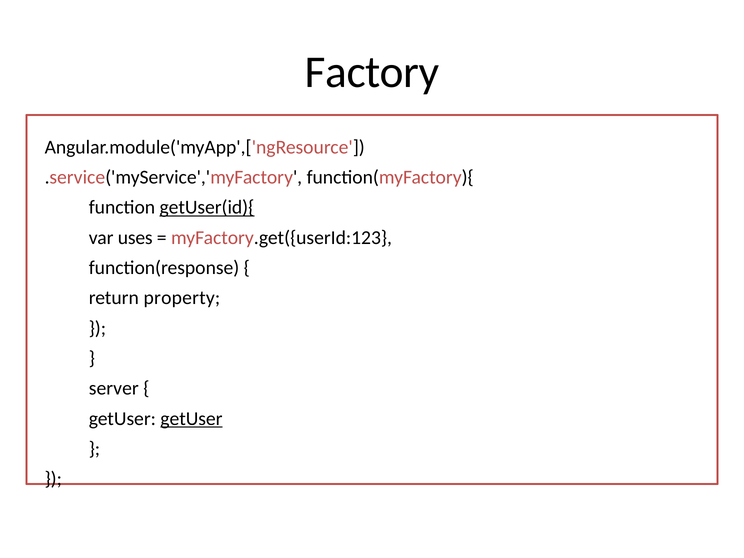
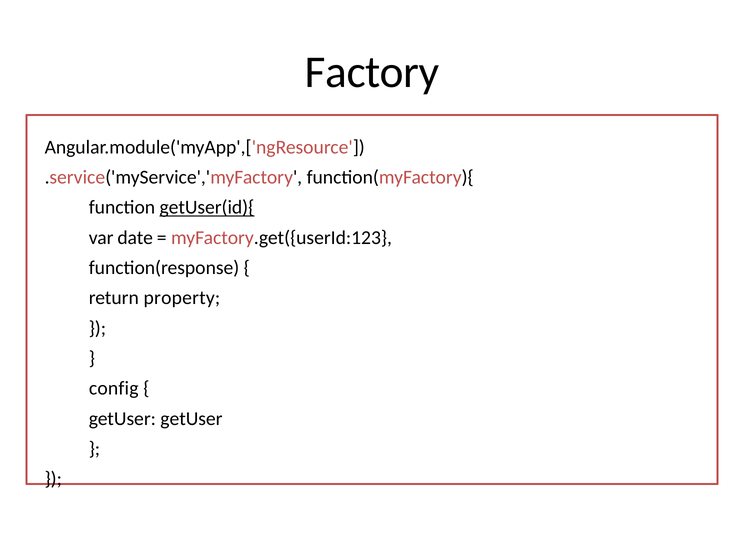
uses: uses -> date
server: server -> config
getUser at (191, 419) underline: present -> none
